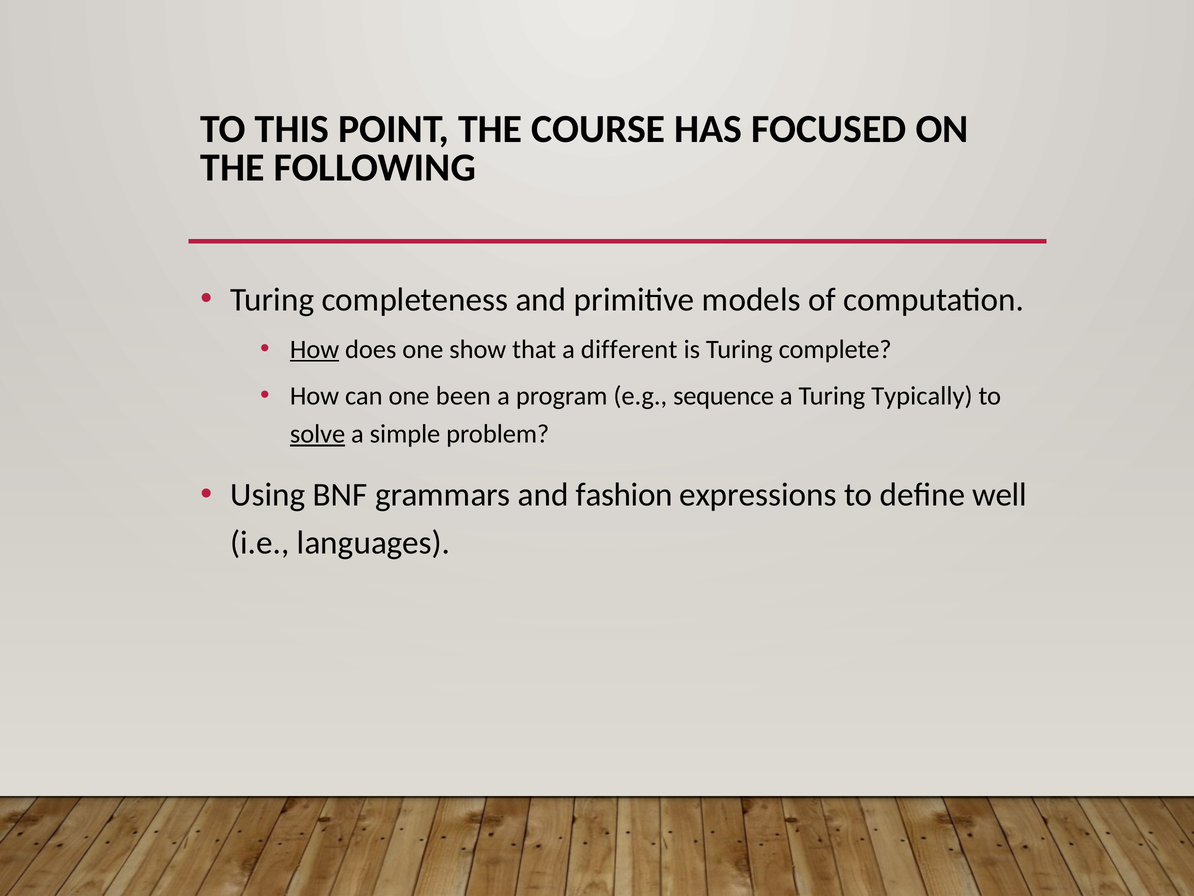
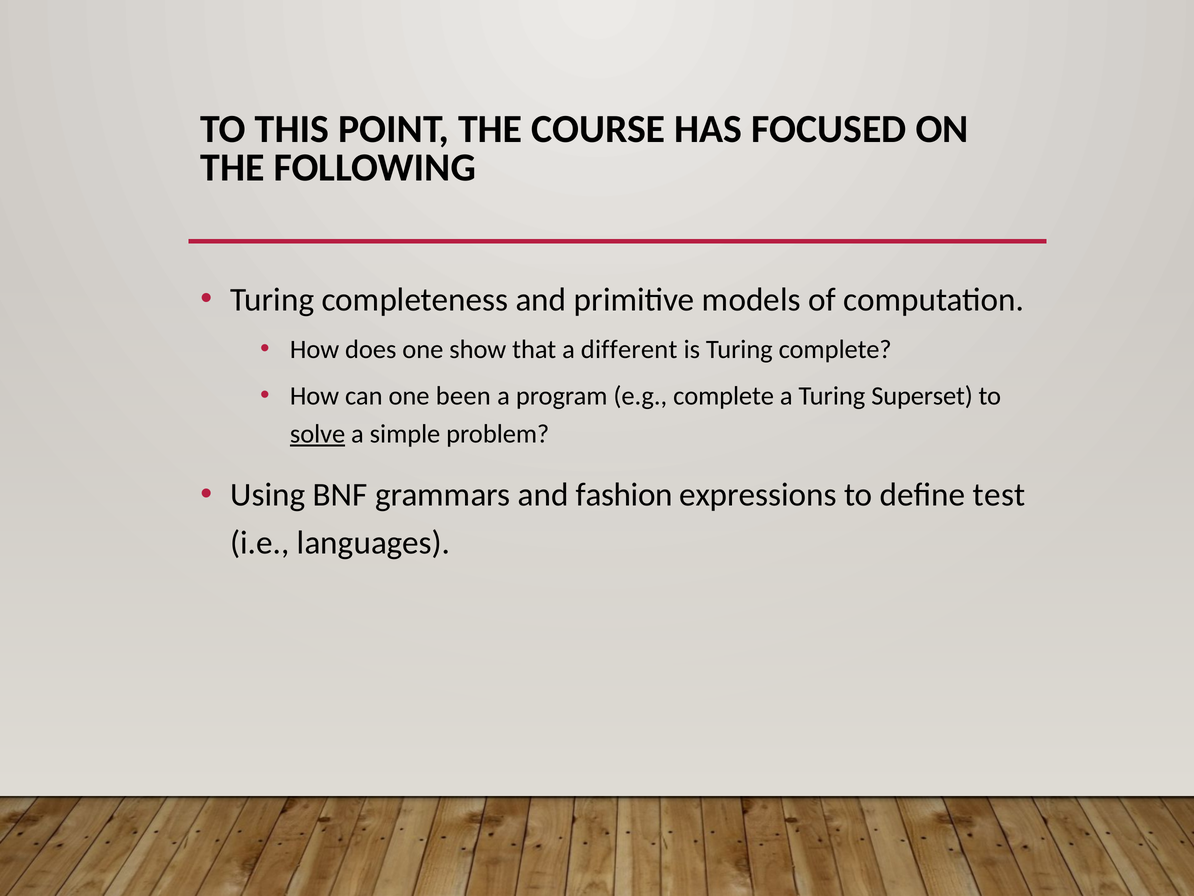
How at (315, 349) underline: present -> none
e.g sequence: sequence -> complete
Typically: Typically -> Superset
well: well -> test
